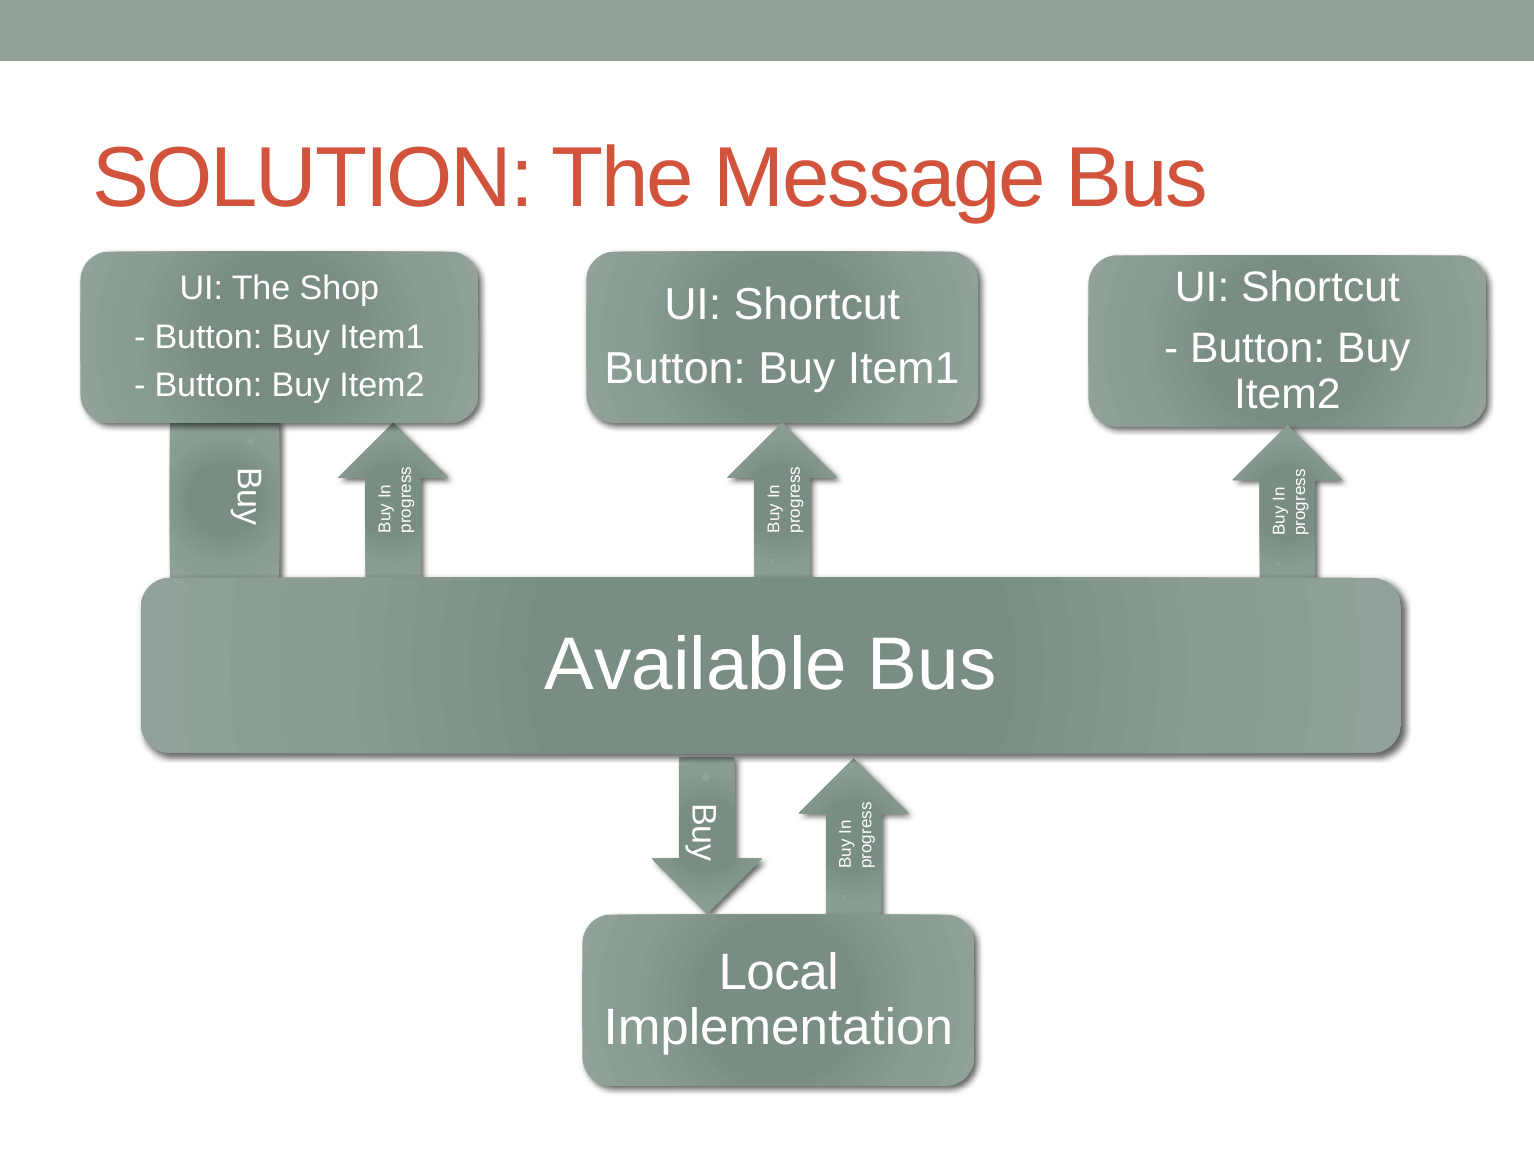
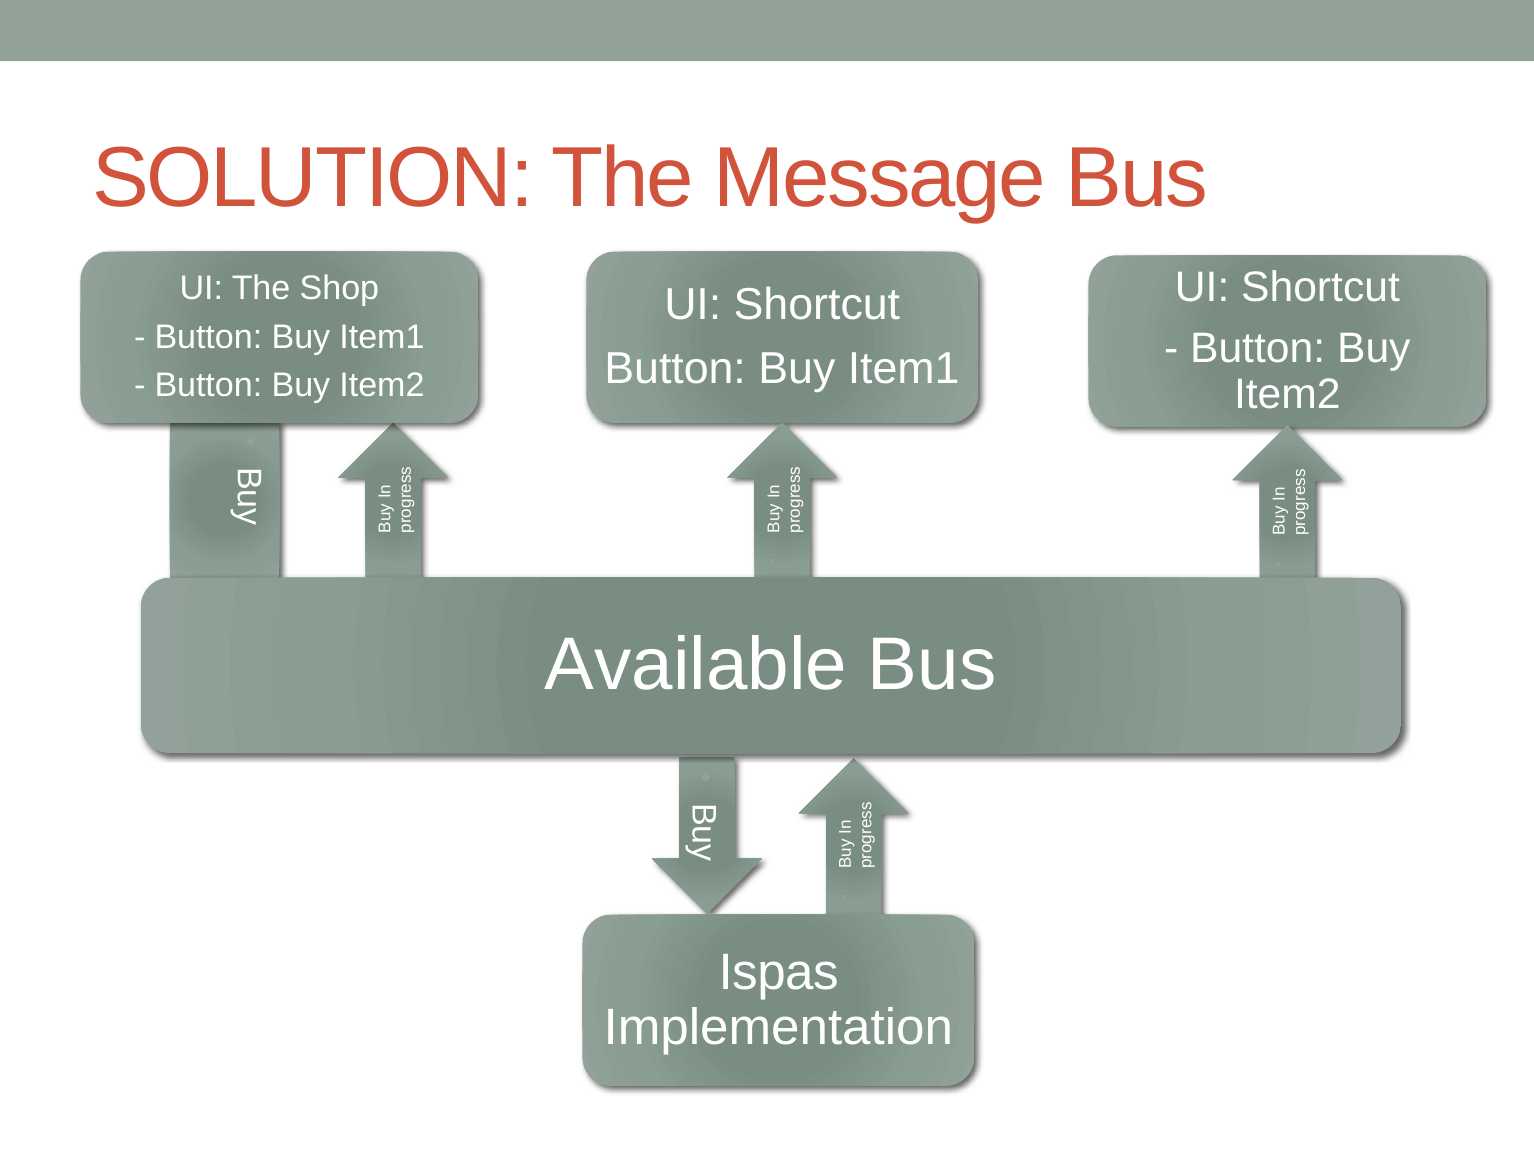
Local: Local -> Ispas
